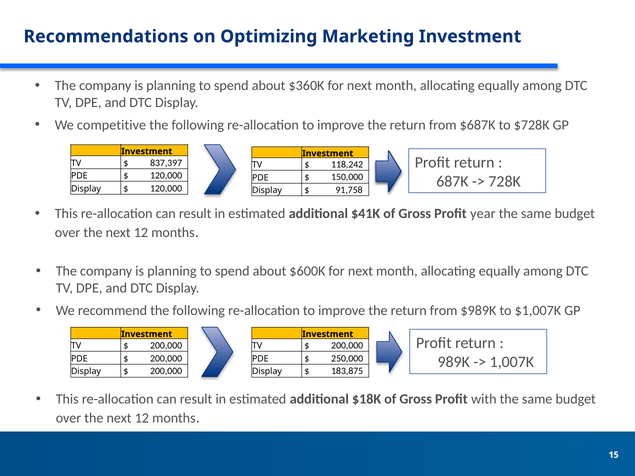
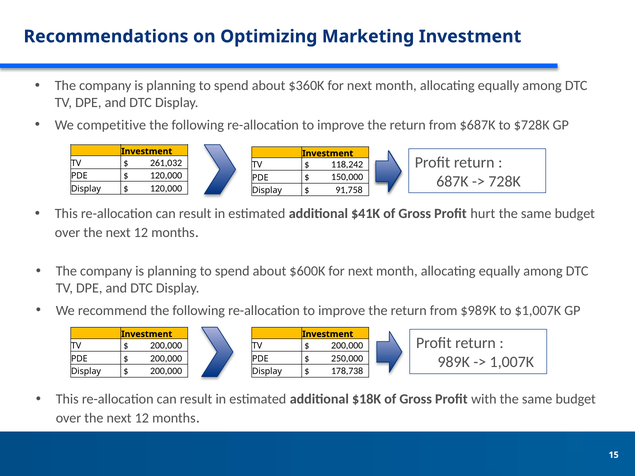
837,397: 837,397 -> 261,032
year: year -> hurt
183,875: 183,875 -> 178,738
